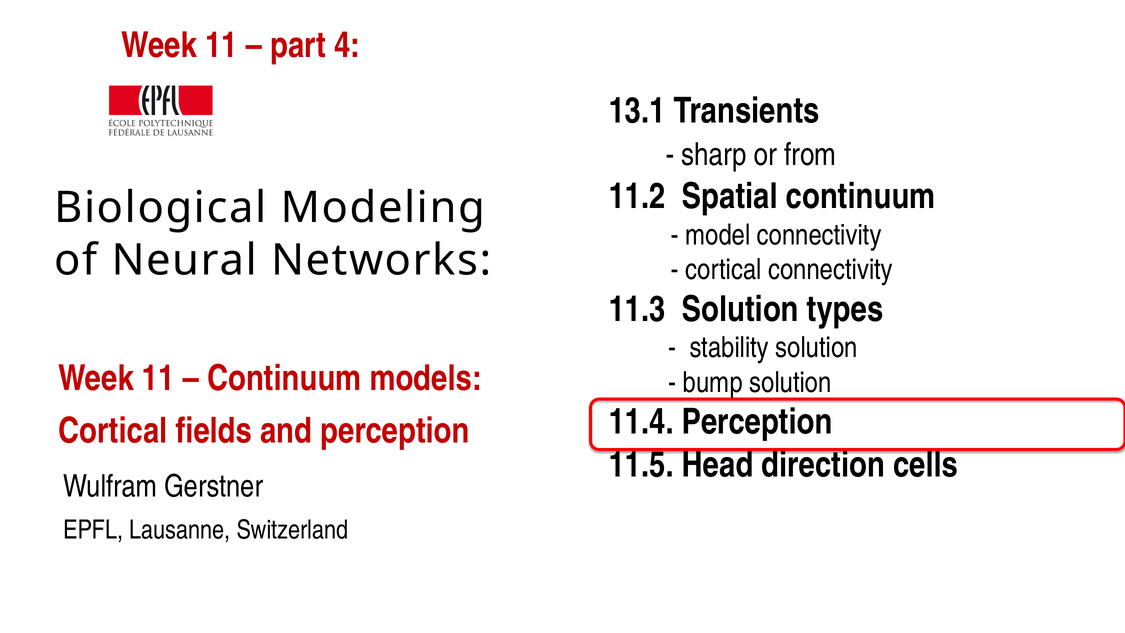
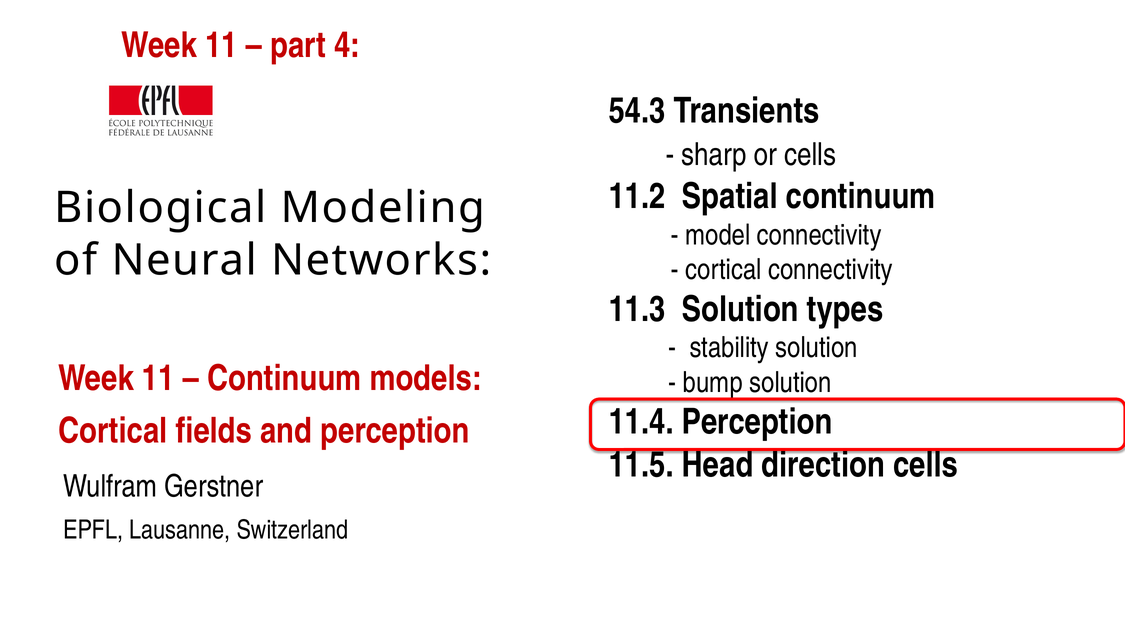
13.1: 13.1 -> 54.3
or from: from -> cells
